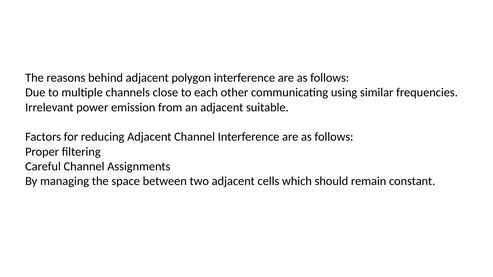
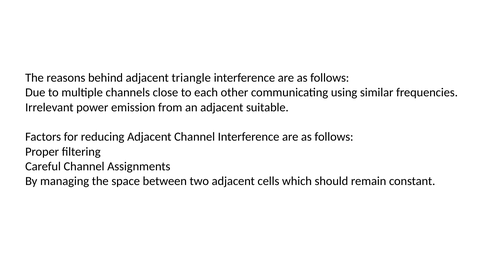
polygon: polygon -> triangle
